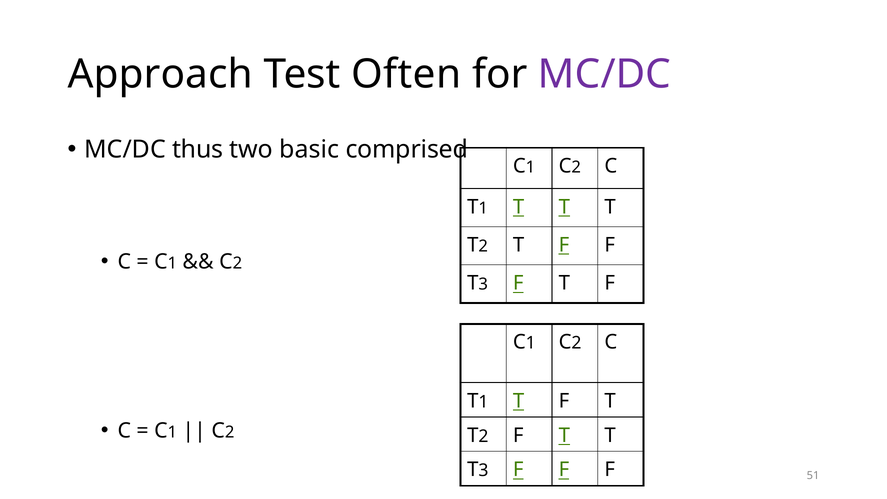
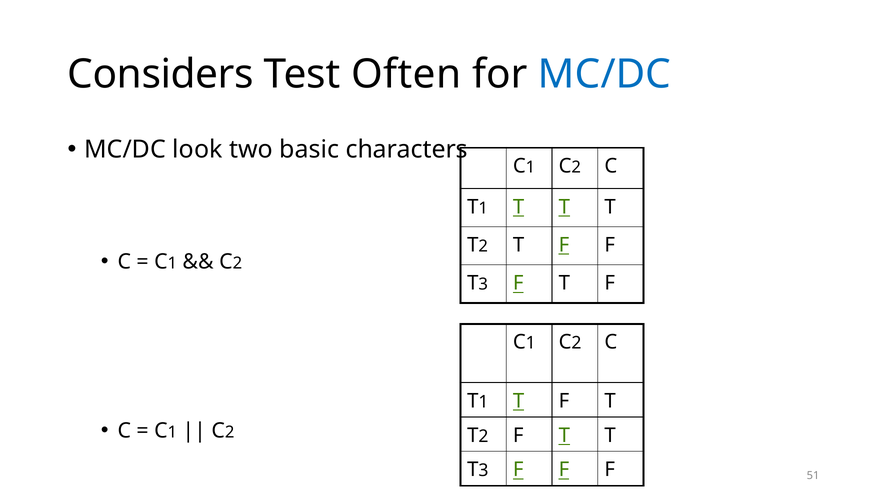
Approach: Approach -> Considers
MC/DC at (604, 75) colour: purple -> blue
thus: thus -> look
comprised: comprised -> characters
